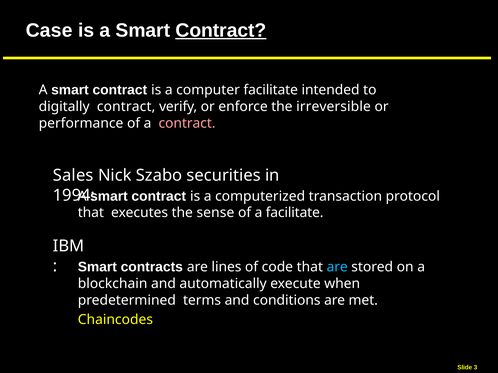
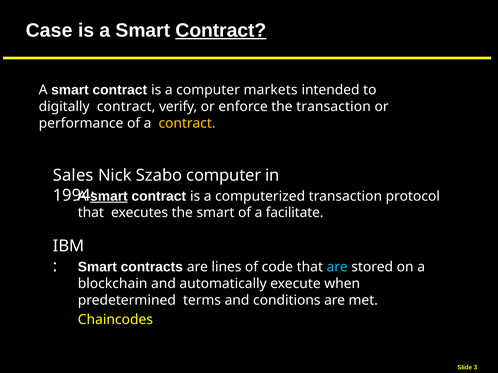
computer facilitate: facilitate -> markets
the irreversible: irreversible -> transaction
contract at (187, 123) colour: pink -> yellow
Szabo securities: securities -> computer
smart at (109, 196) underline: none -> present
the sense: sense -> smart
